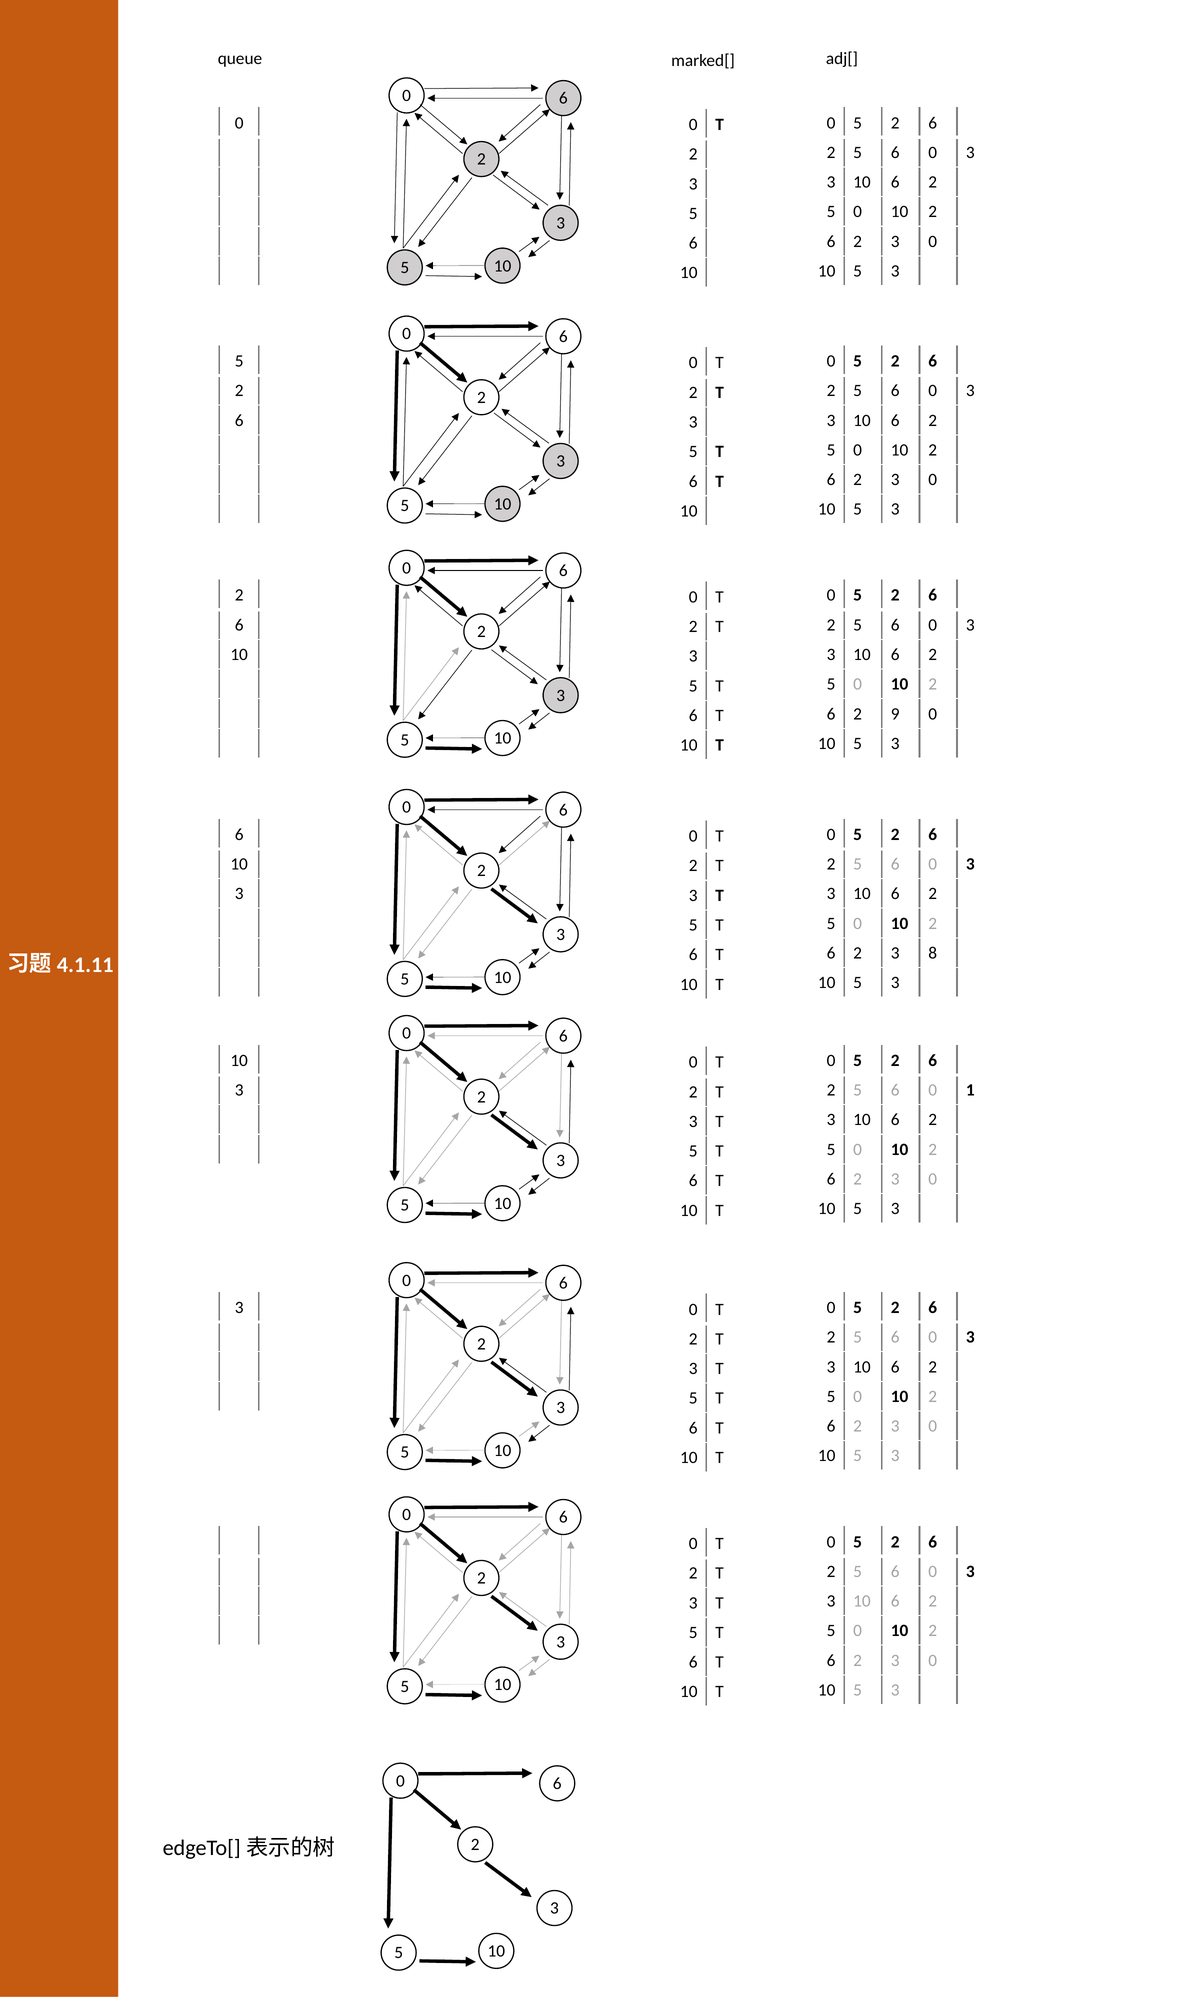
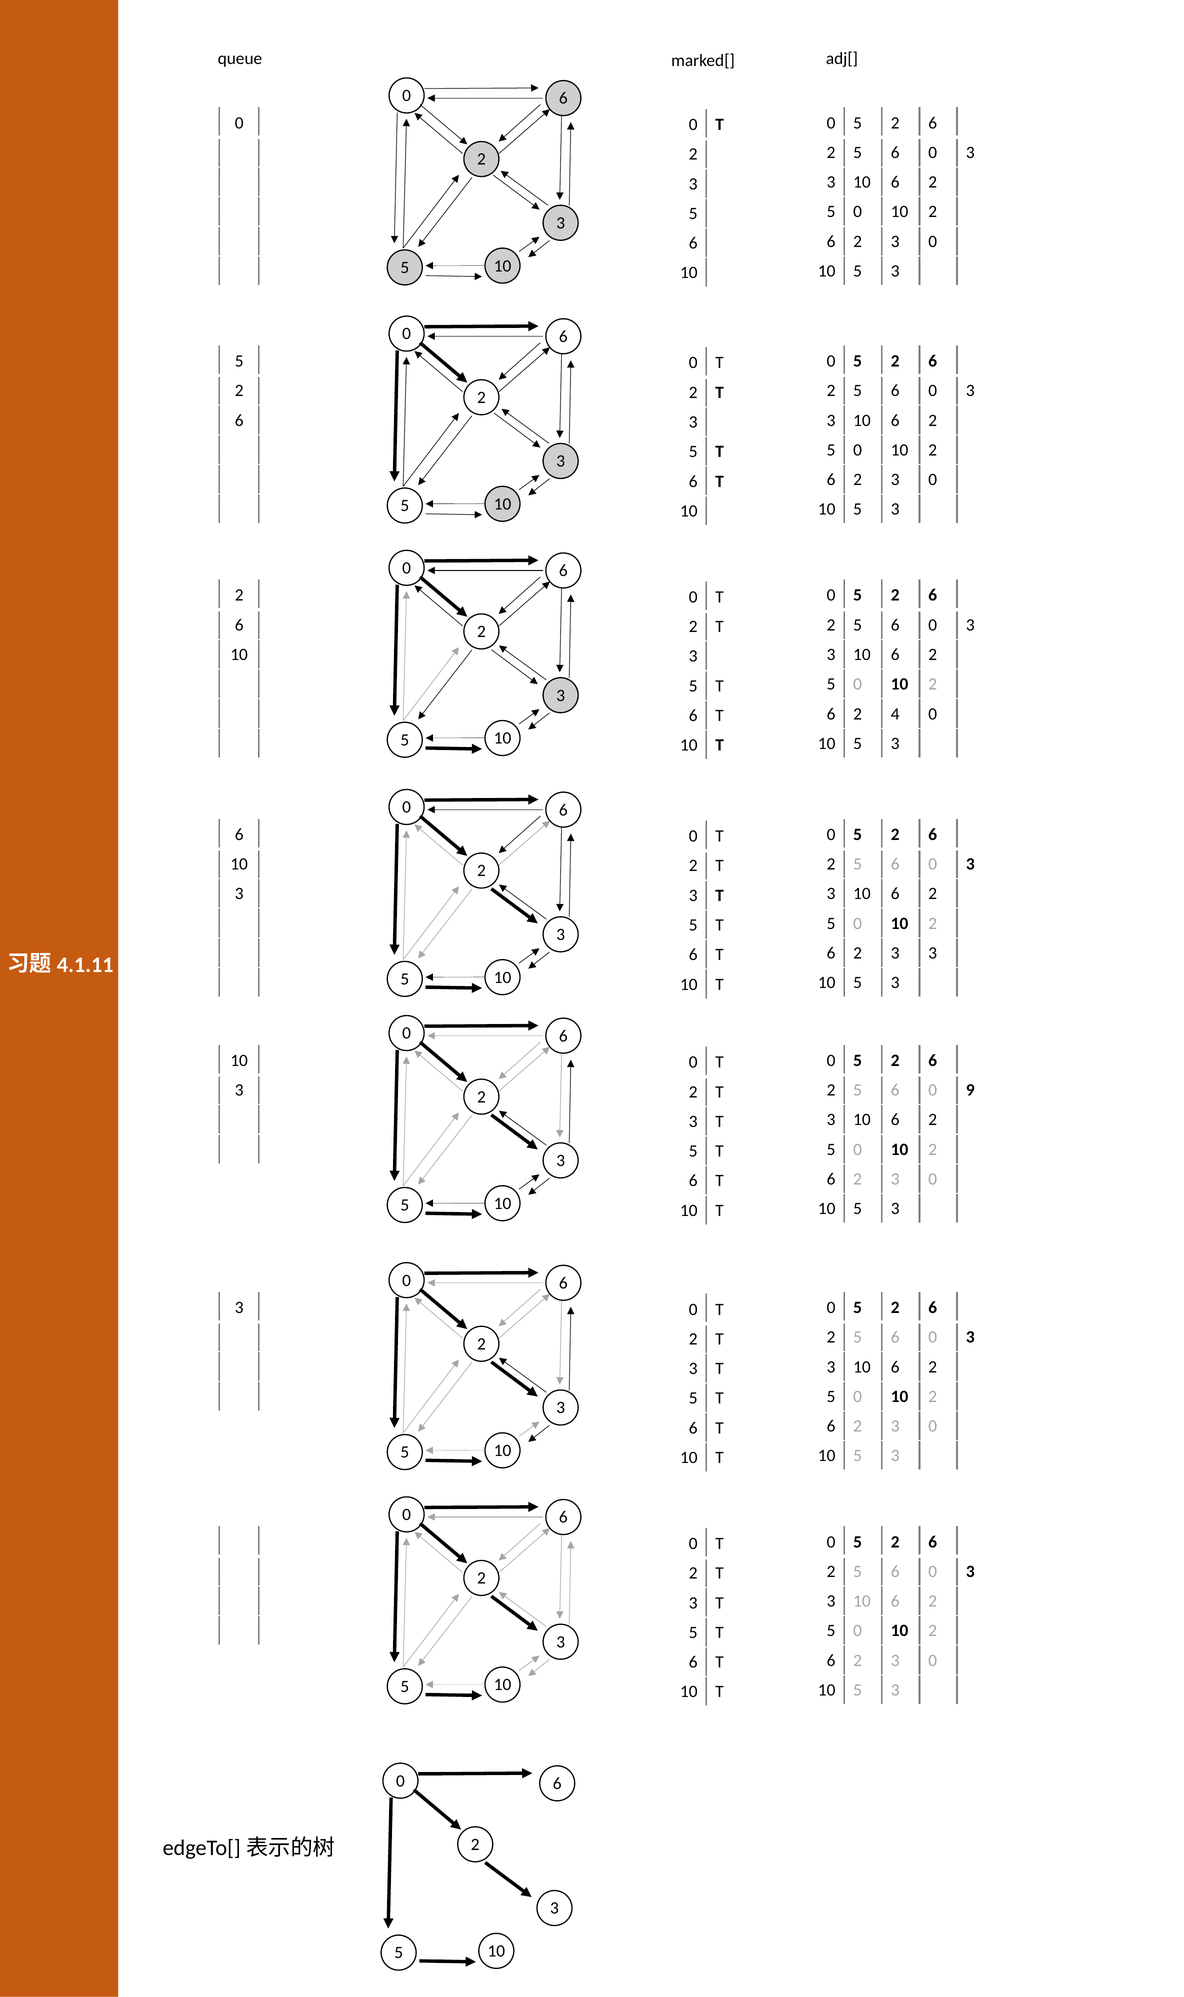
9: 9 -> 4
2 3 8: 8 -> 3
1: 1 -> 9
